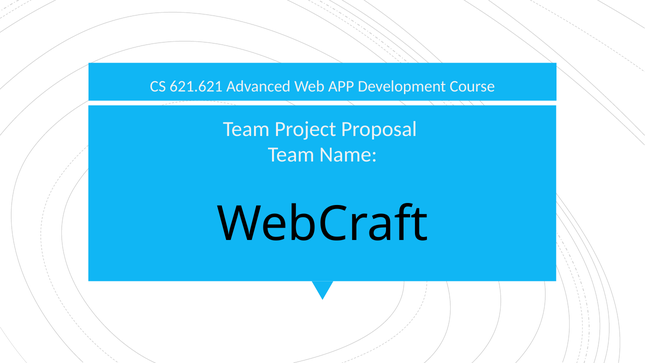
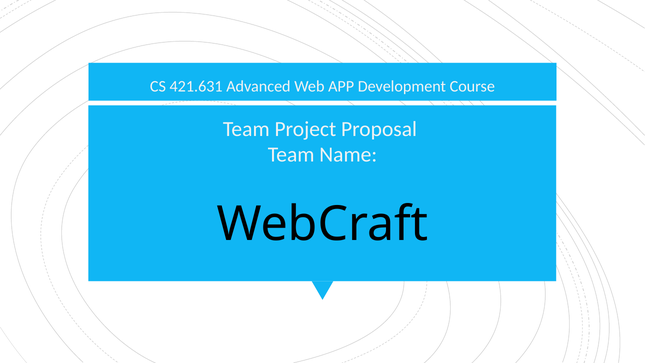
621.621: 621.621 -> 421.631
